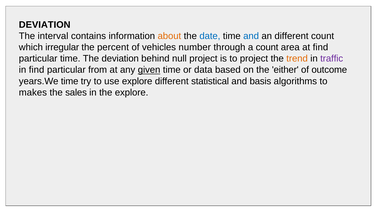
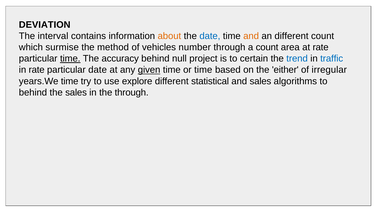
and at (251, 36) colour: blue -> orange
irregular: irregular -> surmise
percent: percent -> method
at find: find -> rate
time at (70, 58) underline: none -> present
The deviation: deviation -> accuracy
to project: project -> certain
trend colour: orange -> blue
traffic colour: purple -> blue
in find: find -> rate
particular from: from -> date
or data: data -> time
outcome: outcome -> irregular
and basis: basis -> sales
makes at (33, 92): makes -> behind
the explore: explore -> through
